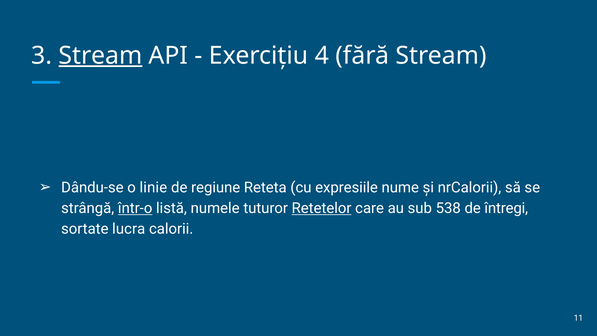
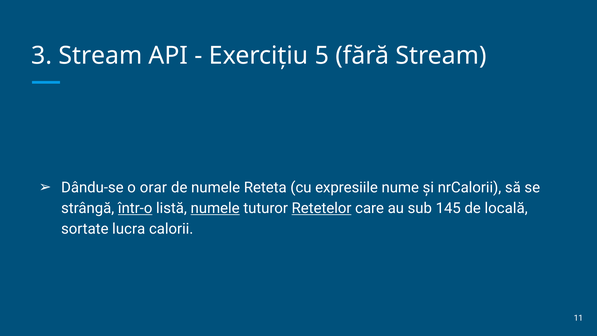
Stream at (101, 56) underline: present -> none
4: 4 -> 5
linie: linie -> orar
de regiune: regiune -> numele
numele at (215, 208) underline: none -> present
538: 538 -> 145
întregi: întregi -> locală
